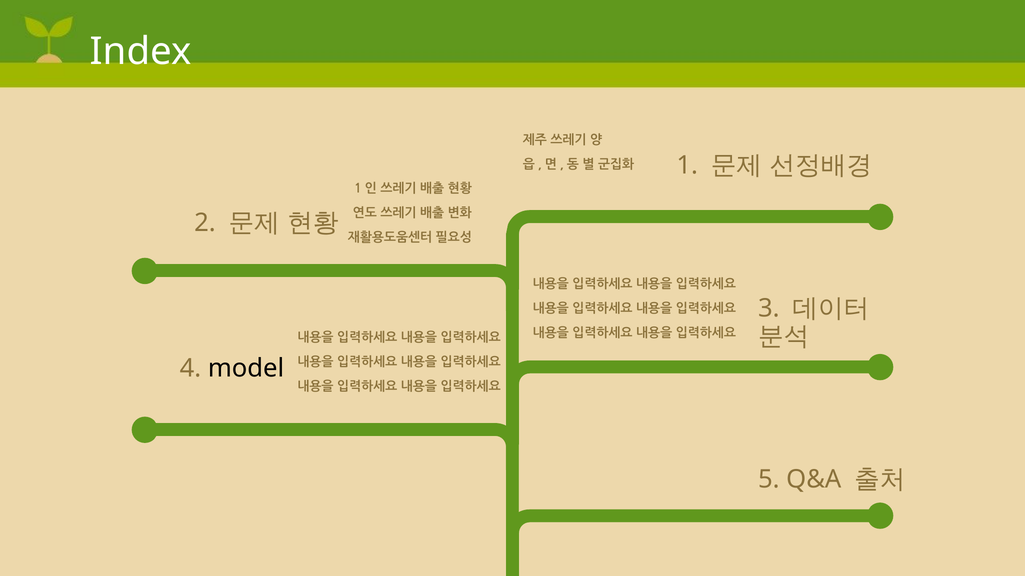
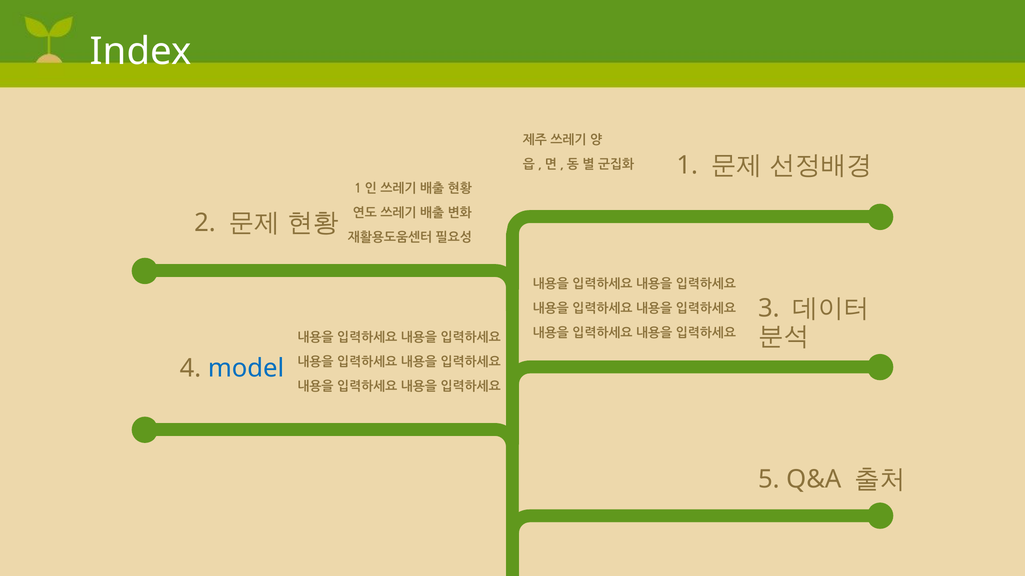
model colour: black -> blue
